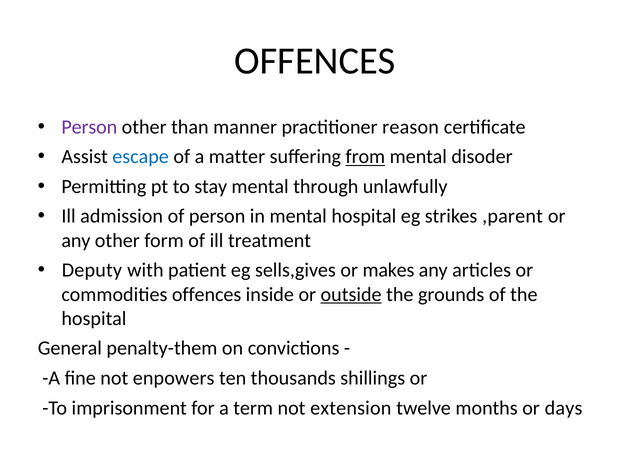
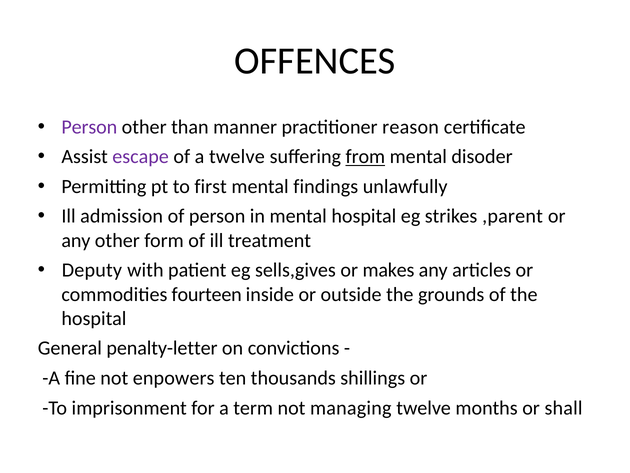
escape colour: blue -> purple
a matter: matter -> twelve
stay: stay -> first
through: through -> findings
commodities offences: offences -> fourteen
outside underline: present -> none
penalty-them: penalty-them -> penalty-letter
extension: extension -> managing
days: days -> shall
